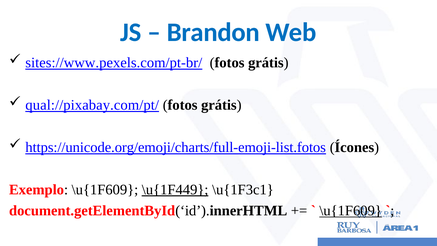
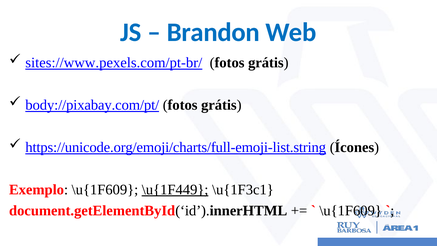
qual://pixabay.com/pt/: qual://pixabay.com/pt/ -> body://pixabay.com/pt/
https://unicode.org/emoji/charts/full-emoji-list.fotos: https://unicode.org/emoji/charts/full-emoji-list.fotos -> https://unicode.org/emoji/charts/full-emoji-list.string
\u{1F609 at (351, 211) underline: present -> none
